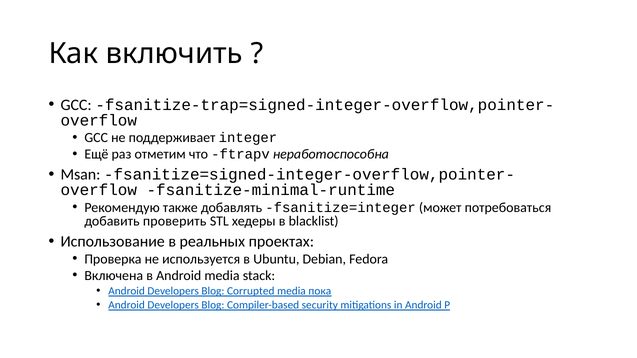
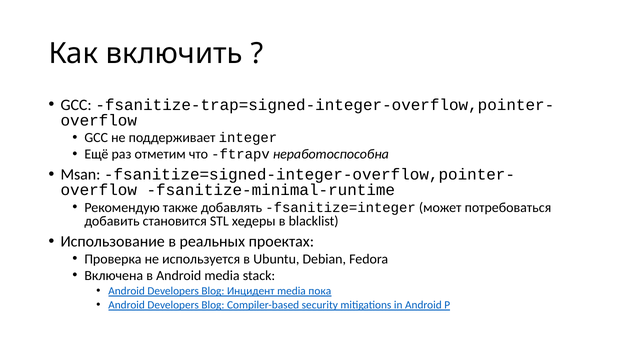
проверить: проверить -> становится
Corrupted: Corrupted -> Инцидент
